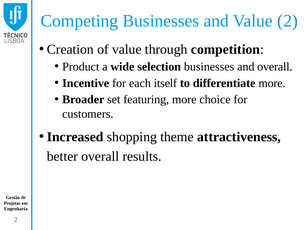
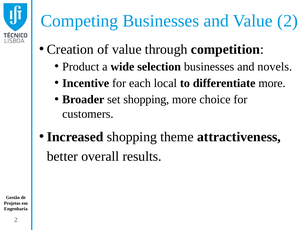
and overall: overall -> novels
itself: itself -> local
set featuring: featuring -> shopping
